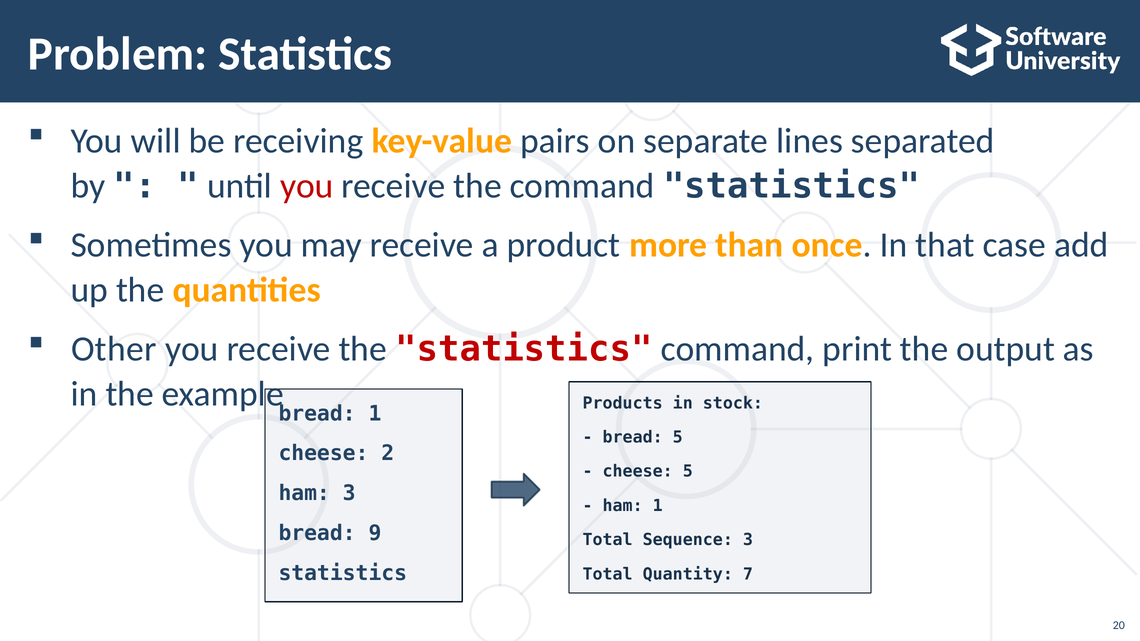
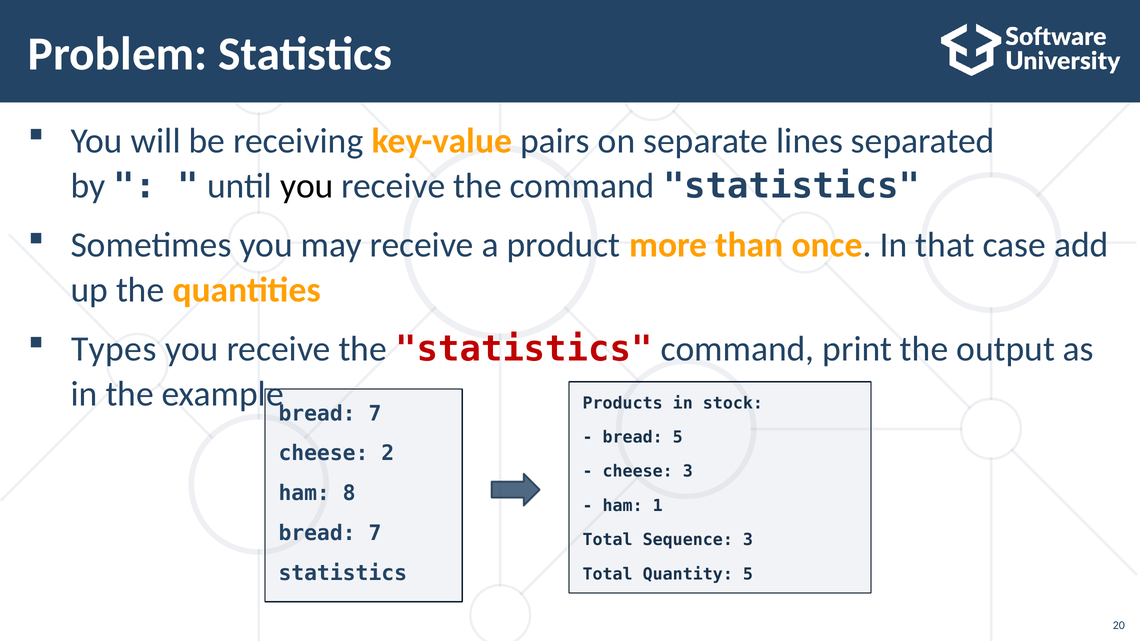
you at (307, 186) colour: red -> black
Other: Other -> Types
1 at (375, 414): 1 -> 7
cheese 5: 5 -> 3
ham 3: 3 -> 8
9 at (375, 533): 9 -> 7
Quantity 7: 7 -> 5
